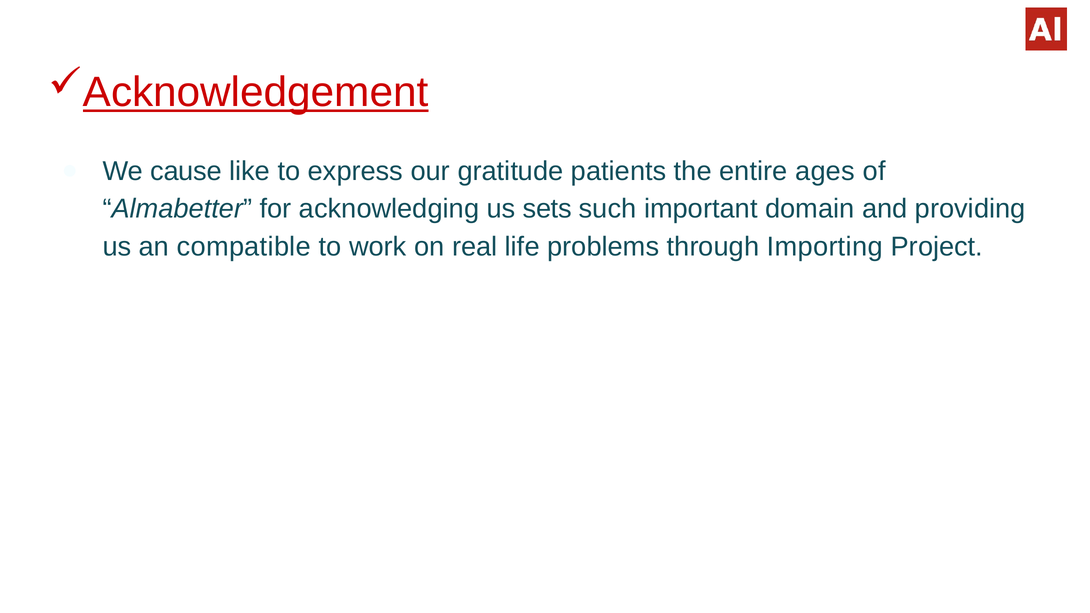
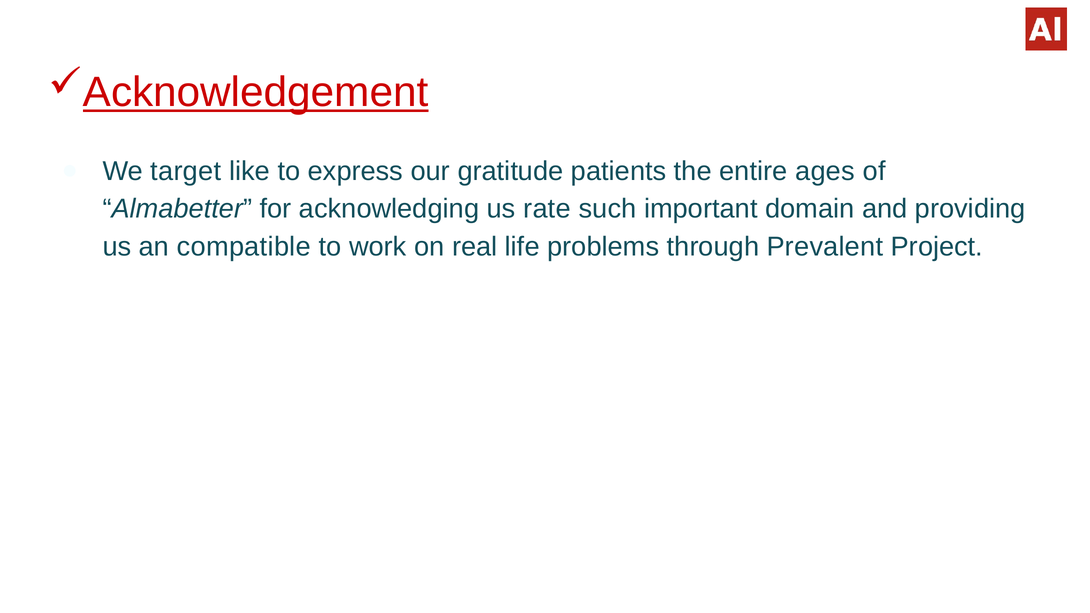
cause: cause -> target
sets: sets -> rate
Importing: Importing -> Prevalent
